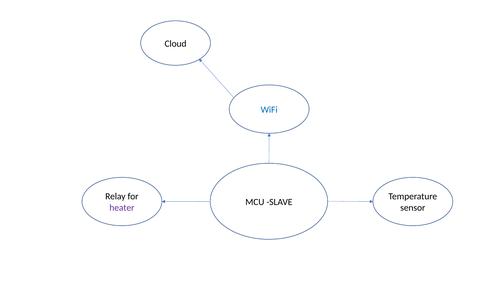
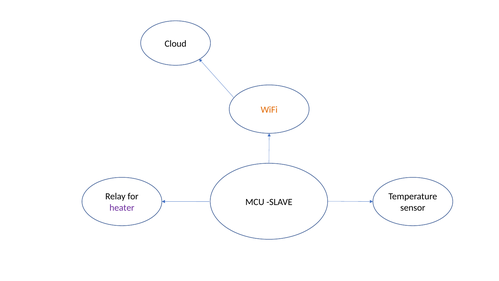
WiFi colour: blue -> orange
